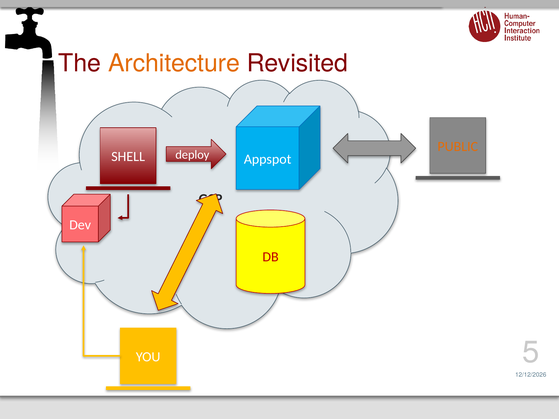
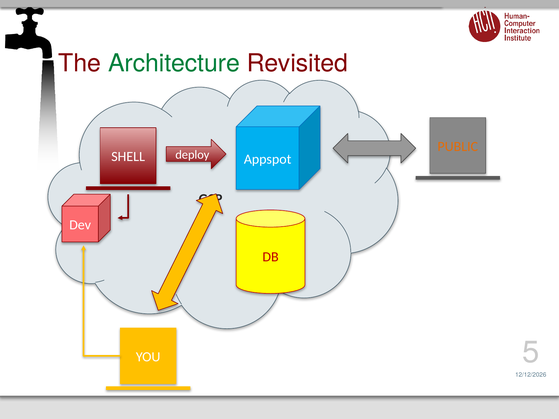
Architecture colour: orange -> green
